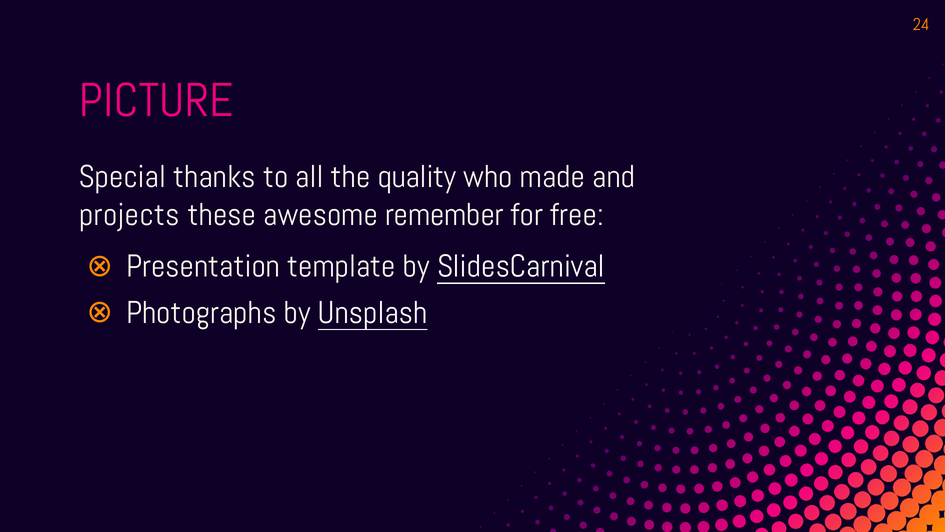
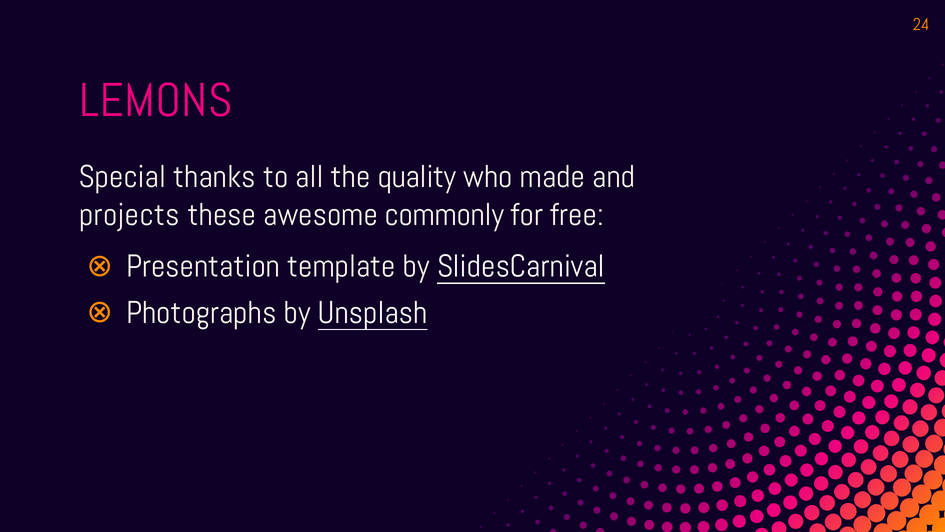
PICTURE: PICTURE -> LEMONS
remember: remember -> commonly
